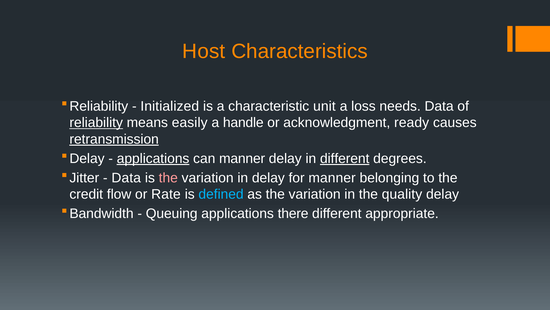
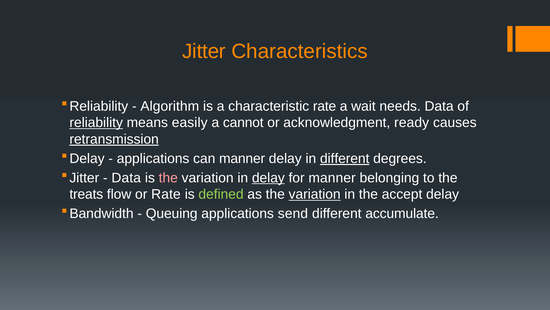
Host: Host -> Jitter
Initialized: Initialized -> Algorithm
characteristic unit: unit -> rate
loss: loss -> wait
handle: handle -> cannot
applications at (153, 158) underline: present -> none
delay at (268, 177) underline: none -> present
credit: credit -> treats
defined colour: light blue -> light green
variation at (315, 194) underline: none -> present
quality: quality -> accept
there: there -> send
appropriate: appropriate -> accumulate
